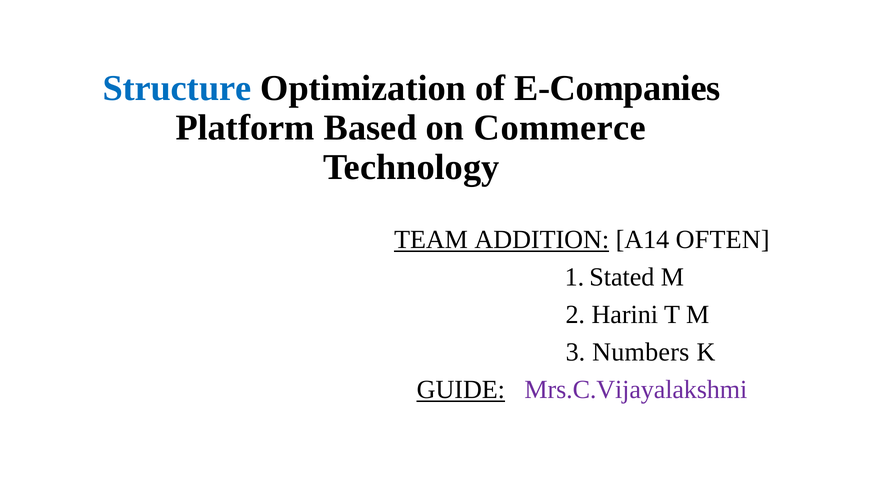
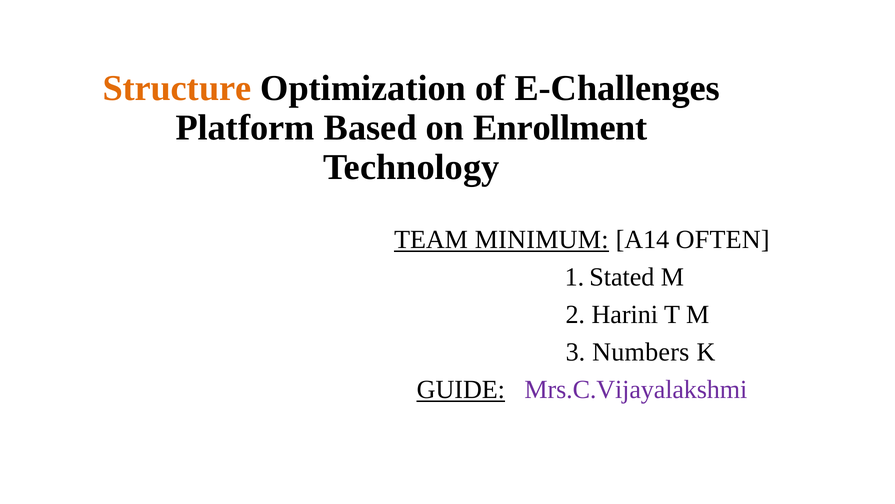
Structure colour: blue -> orange
E-Companies: E-Companies -> E-Challenges
Commerce: Commerce -> Enrollment
ADDITION: ADDITION -> MINIMUM
